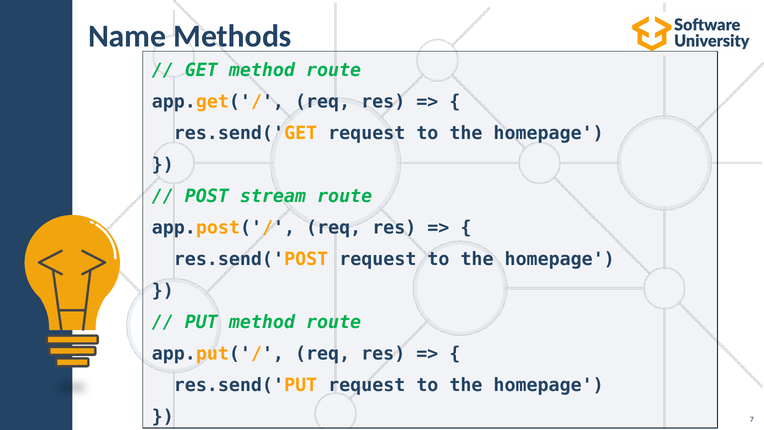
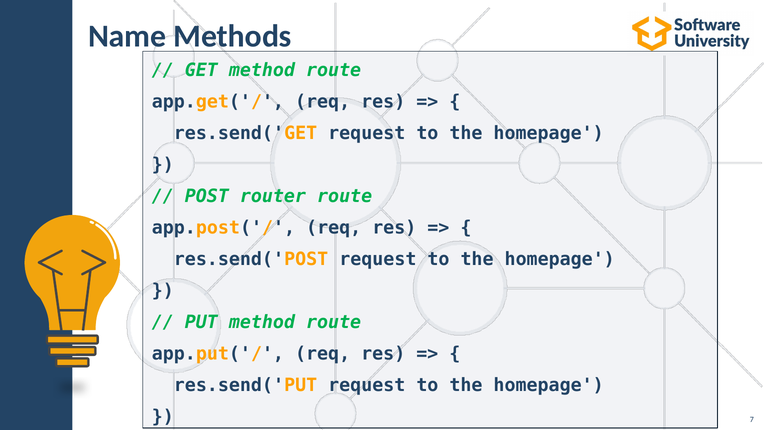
stream: stream -> router
